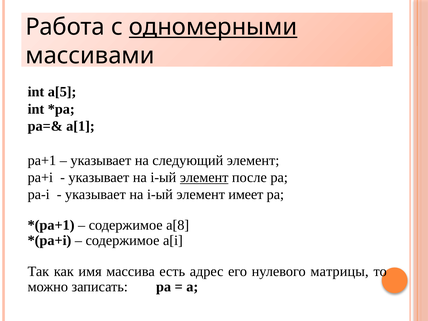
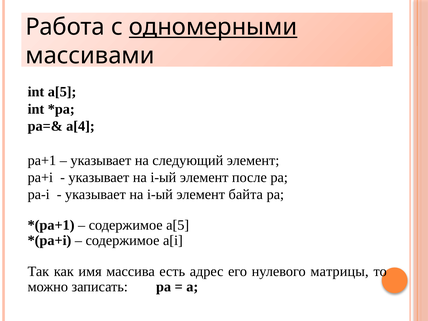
a[1: a[1 -> a[4
элемент at (204, 177) underline: present -> none
имеет: имеет -> байта
содержимое a[8: a[8 -> a[5
